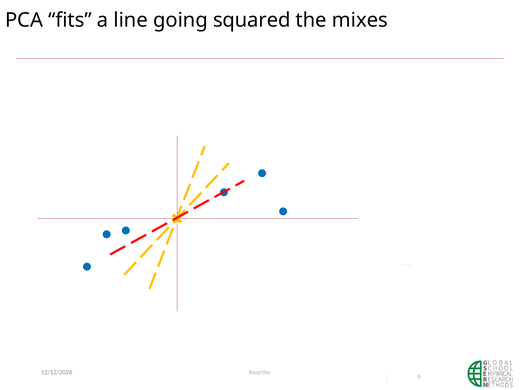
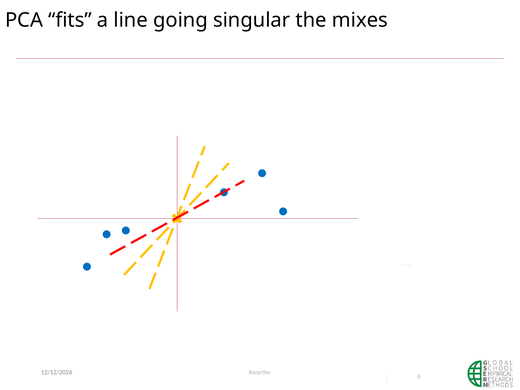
squared: squared -> singular
